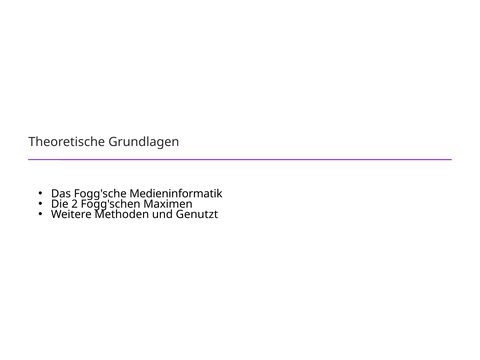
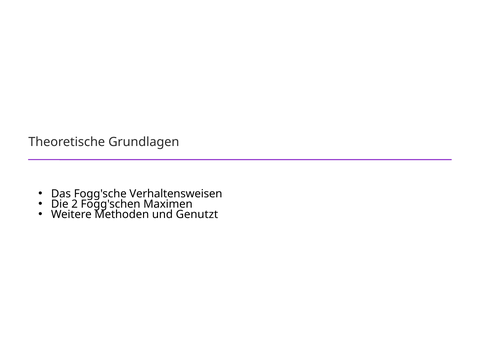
Medieninformatik: Medieninformatik -> Verhaltensweisen
